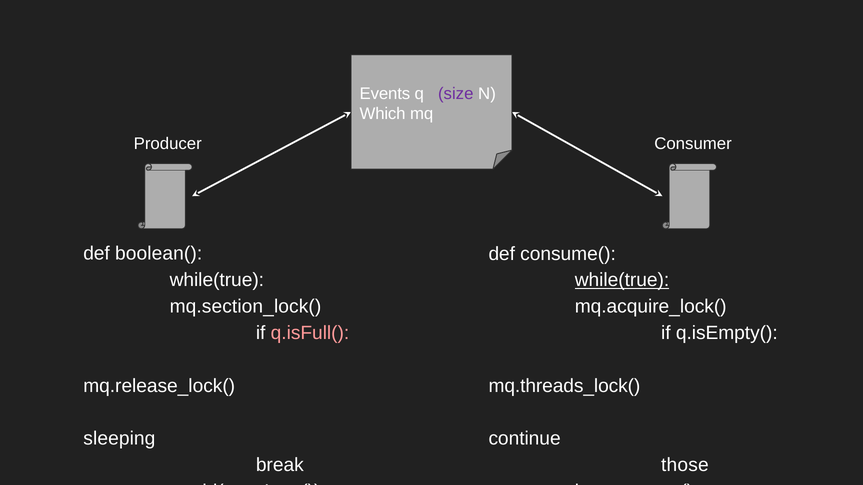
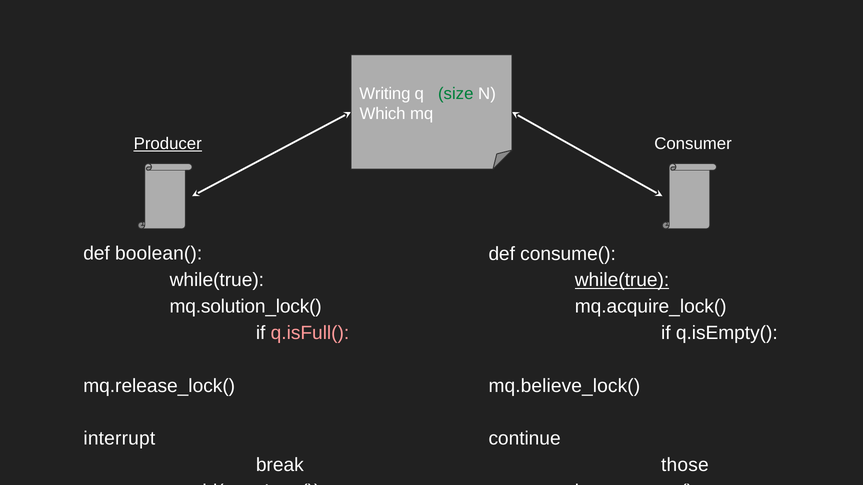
Events: Events -> Writing
size colour: purple -> green
Producer underline: none -> present
mq.section_lock(: mq.section_lock( -> mq.solution_lock(
mq.threads_lock(: mq.threads_lock( -> mq.believe_lock(
sleeping: sleeping -> interrupt
